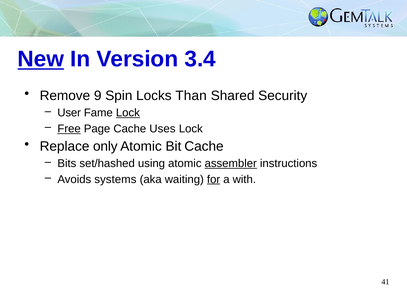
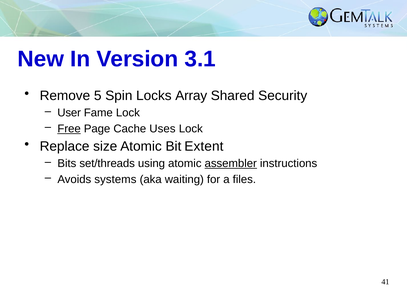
New underline: present -> none
3.4: 3.4 -> 3.1
9: 9 -> 5
Than: Than -> Array
Lock at (128, 113) underline: present -> none
only: only -> size
Bit Cache: Cache -> Extent
set/hashed: set/hashed -> set/threads
for underline: present -> none
with: with -> files
